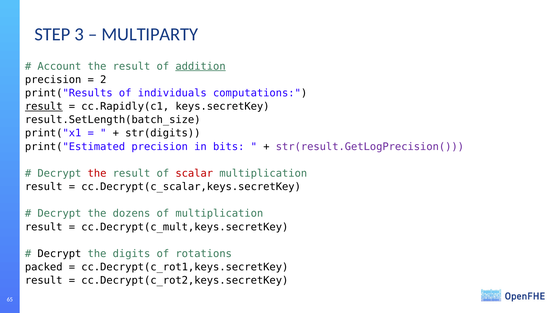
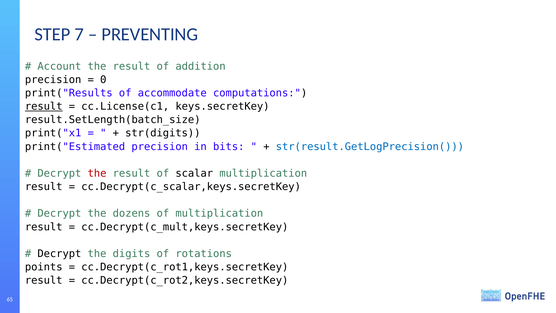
3: 3 -> 7
MULTIPARTY: MULTIPARTY -> PREVENTING
addition underline: present -> none
2: 2 -> 0
individuals: individuals -> accommodate
cc.Rapidly(c1: cc.Rapidly(c1 -> cc.License(c1
str(result.GetLogPrecision( colour: purple -> blue
scalar colour: red -> black
packed: packed -> points
